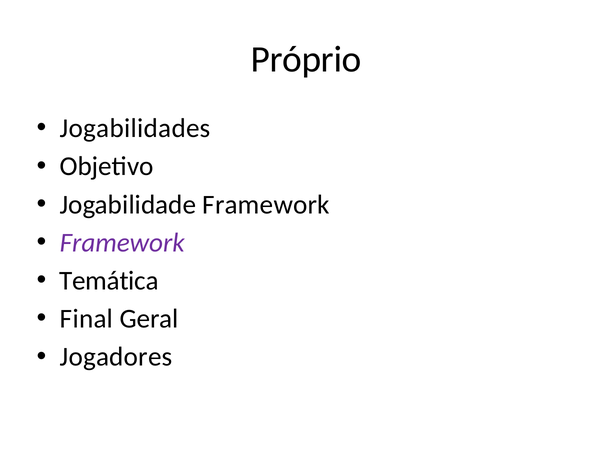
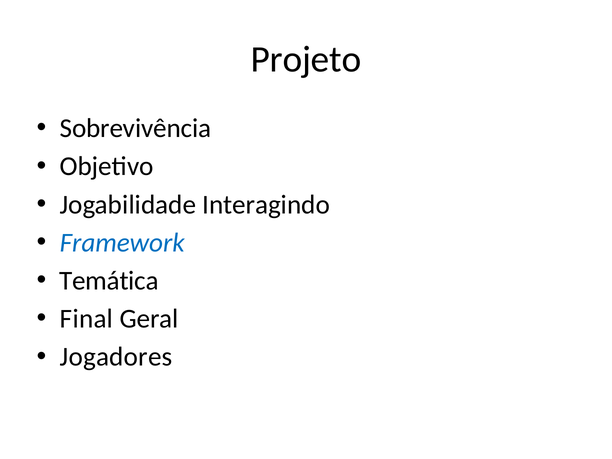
Próprio: Próprio -> Projeto
Jogabilidades: Jogabilidades -> Sobrevivência
Jogabilidade Framework: Framework -> Interagindo
Framework at (122, 243) colour: purple -> blue
